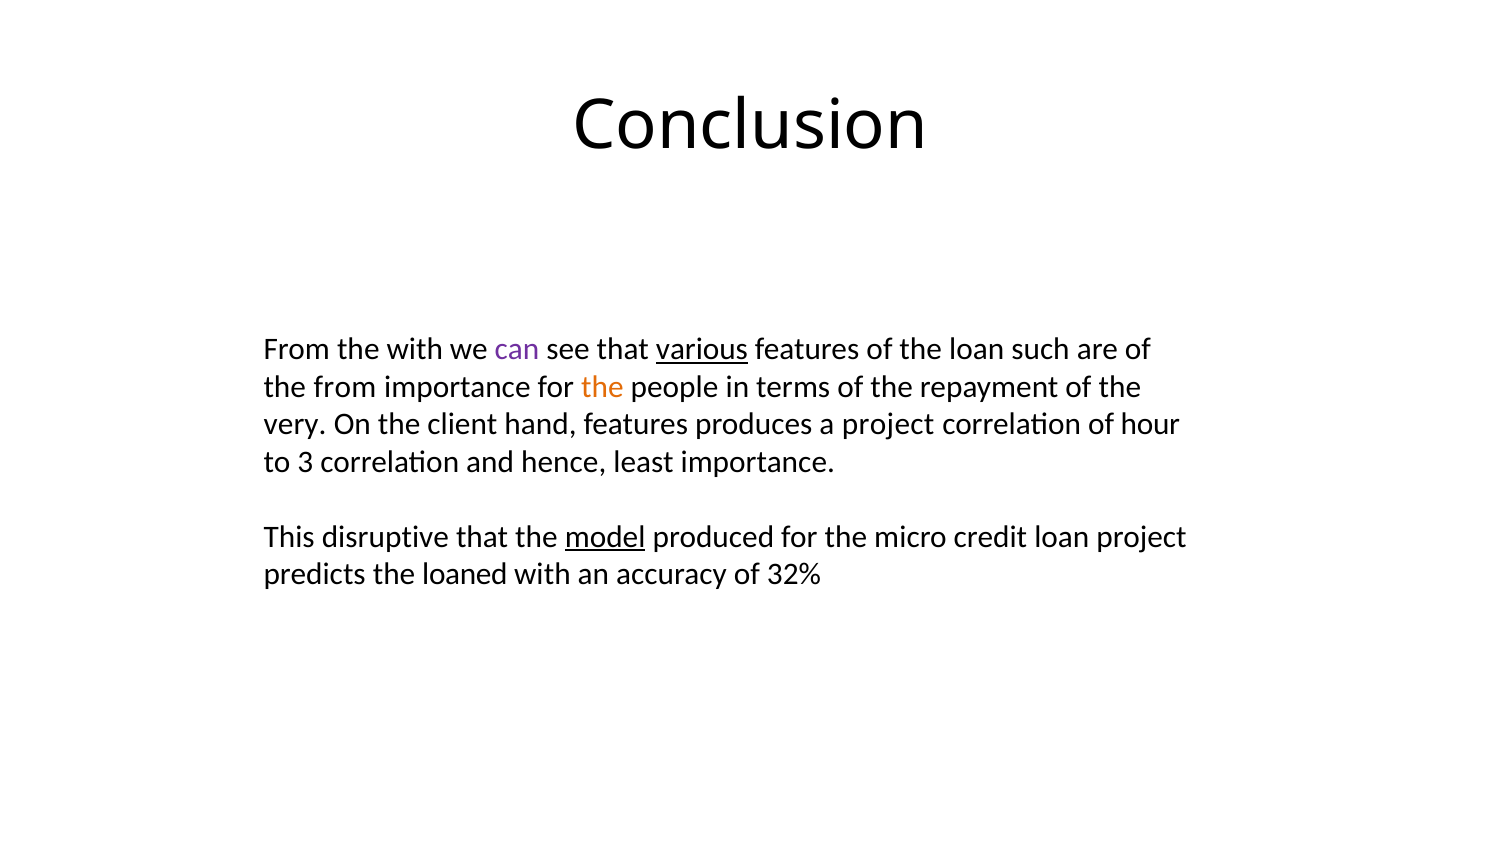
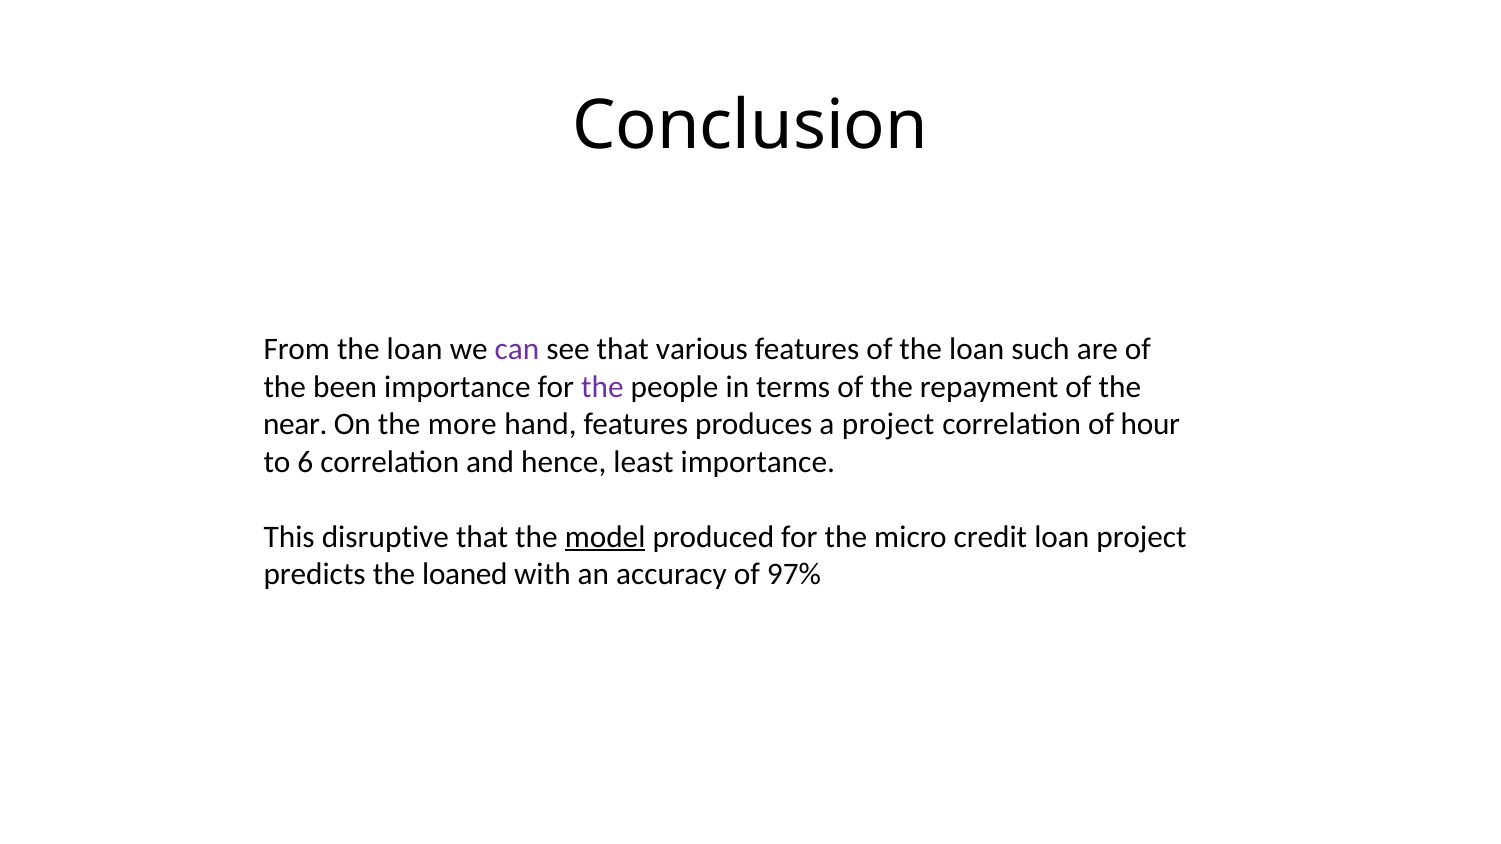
From the with: with -> loan
various underline: present -> none
the from: from -> been
the at (602, 387) colour: orange -> purple
very: very -> near
client: client -> more
3: 3 -> 6
32%: 32% -> 97%
